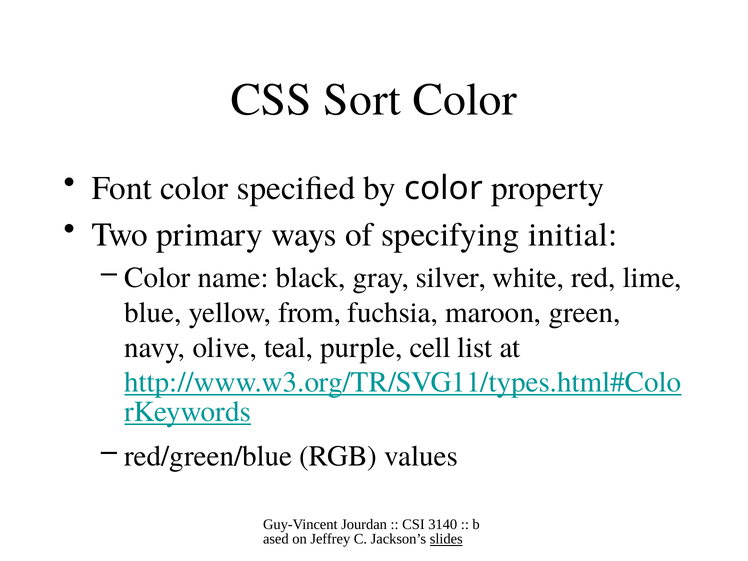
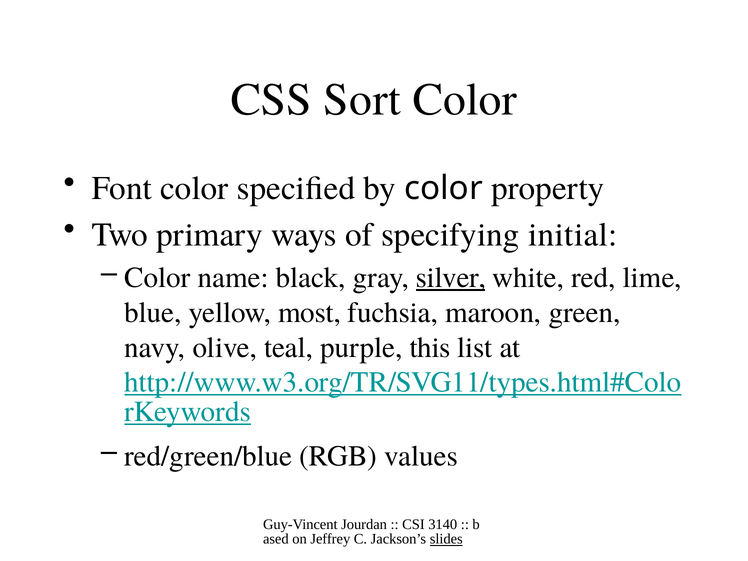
silver underline: none -> present
from: from -> most
cell: cell -> this
